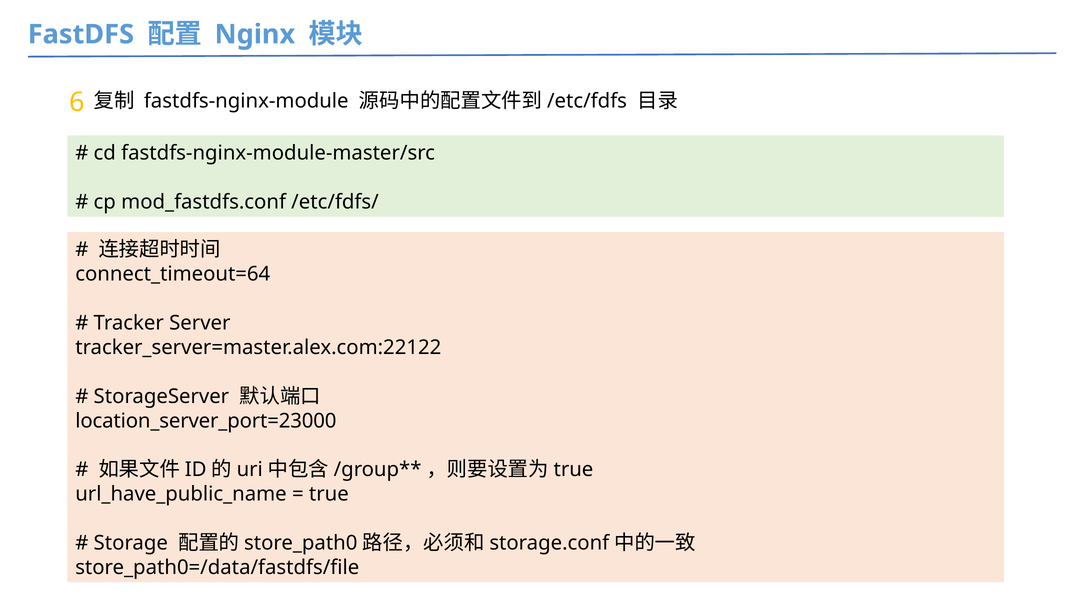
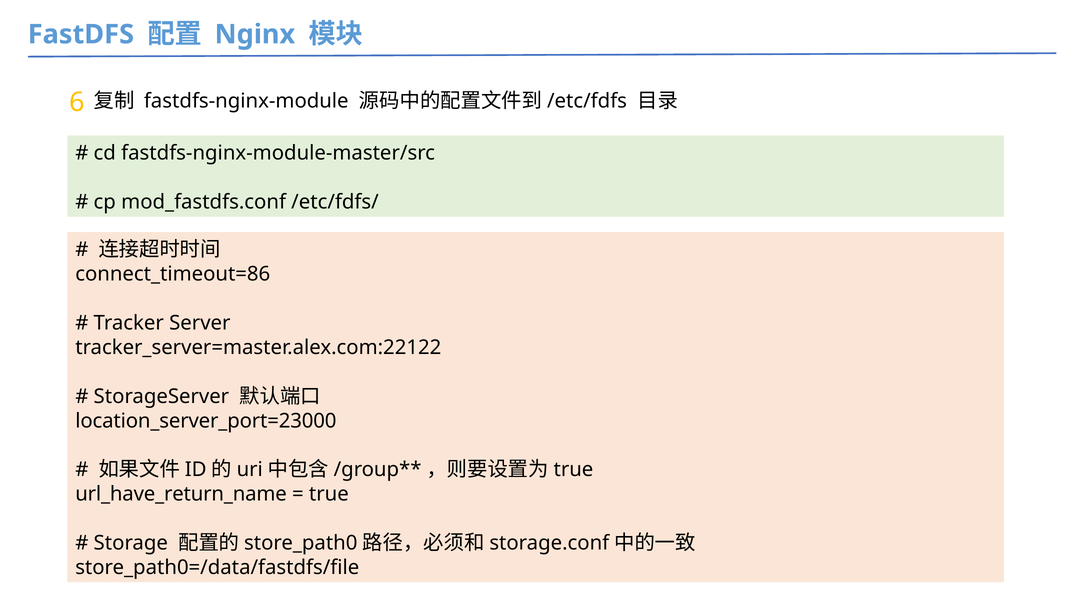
connect_timeout=64: connect_timeout=64 -> connect_timeout=86
url_have_public_name: url_have_public_name -> url_have_return_name
